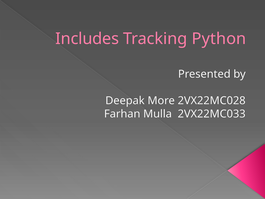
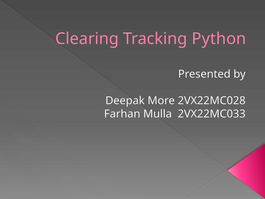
Includes: Includes -> Clearing
